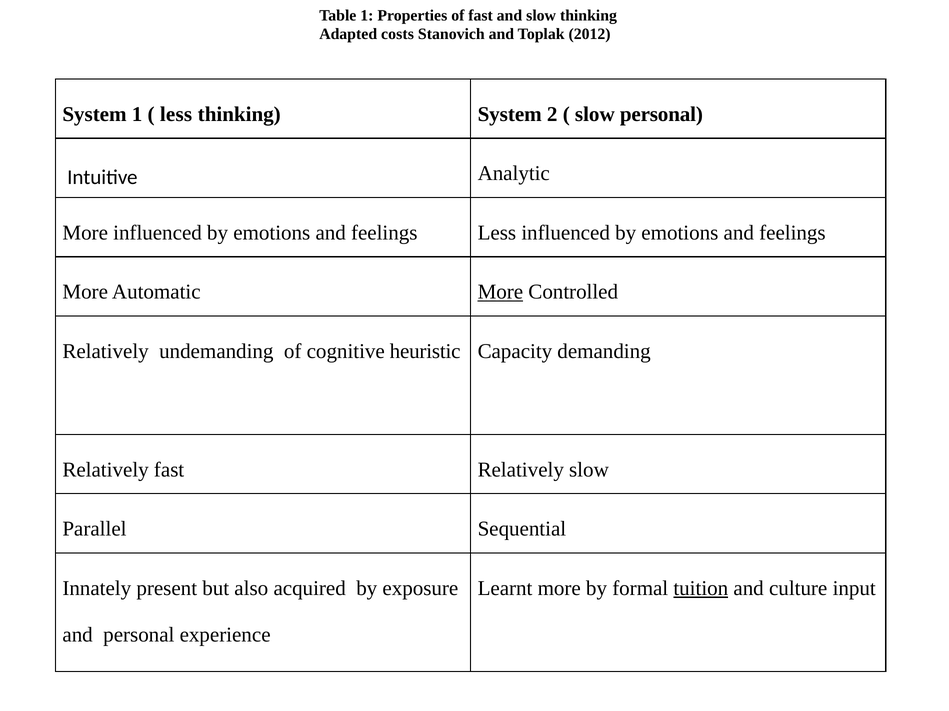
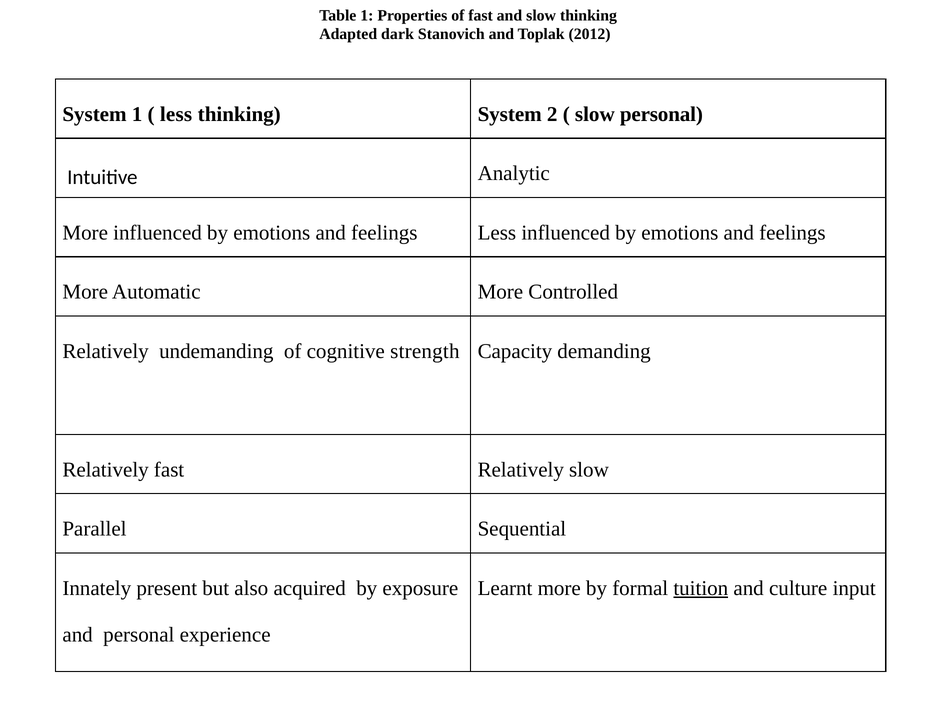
costs: costs -> dark
More at (500, 292) underline: present -> none
heuristic: heuristic -> strength
